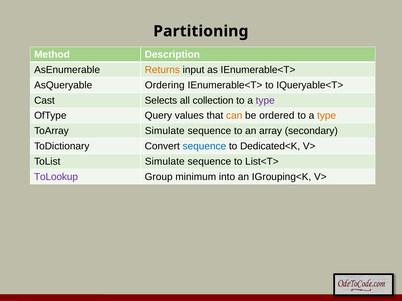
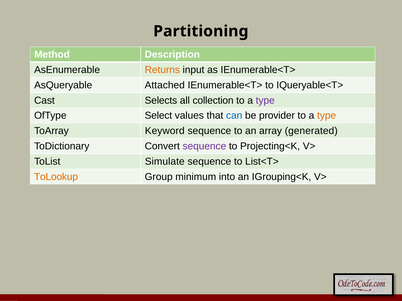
Ordering: Ordering -> Attached
Query: Query -> Select
can colour: orange -> blue
ordered: ordered -> provider
ToArray Simulate: Simulate -> Keyword
secondary: secondary -> generated
sequence at (204, 146) colour: blue -> purple
Dedicated<K: Dedicated<K -> Projecting<K
ToLookup colour: purple -> orange
